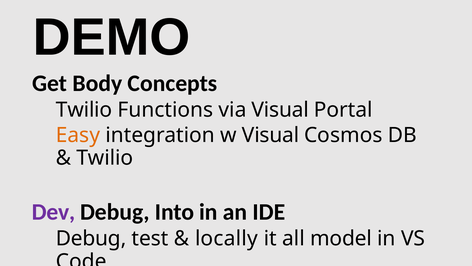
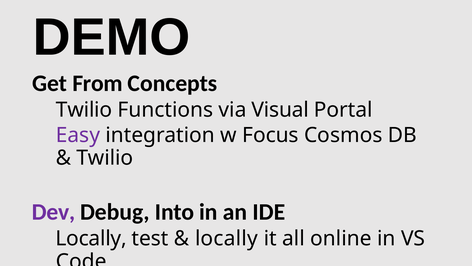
Body: Body -> From
Easy colour: orange -> purple
w Visual: Visual -> Focus
Debug at (91, 238): Debug -> Locally
model: model -> online
